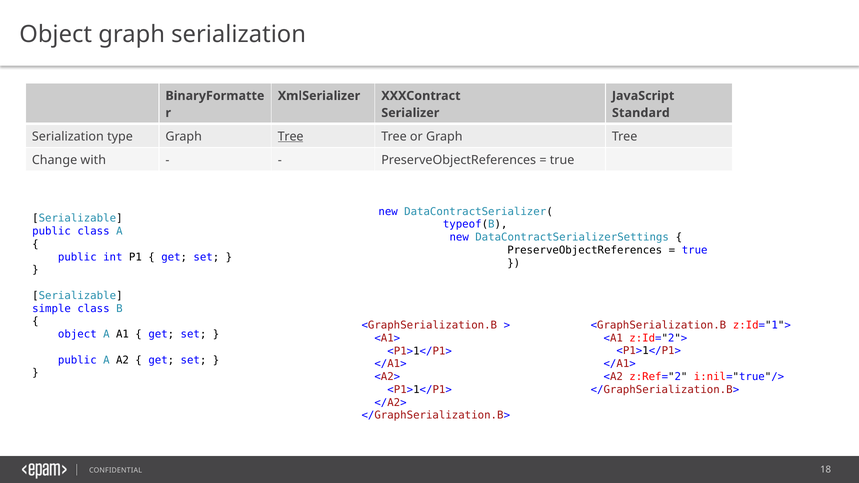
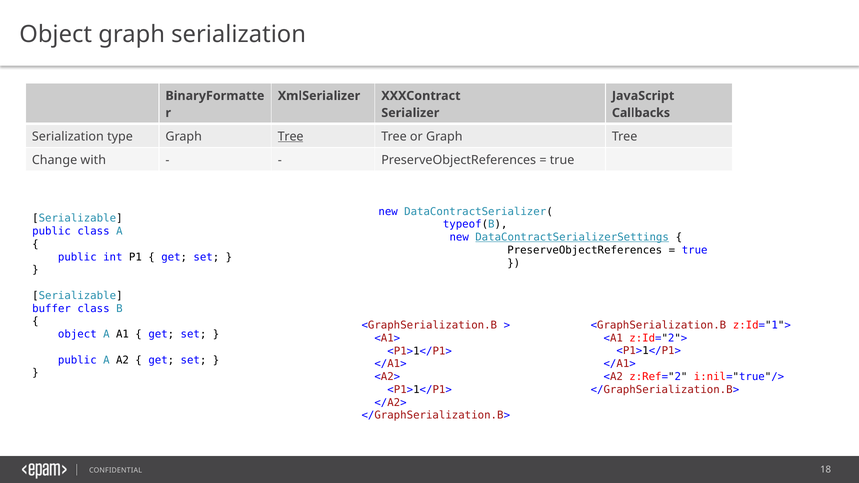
Standard: Standard -> Callbacks
DataContractSerializerSettings underline: none -> present
simple: simple -> buffer
